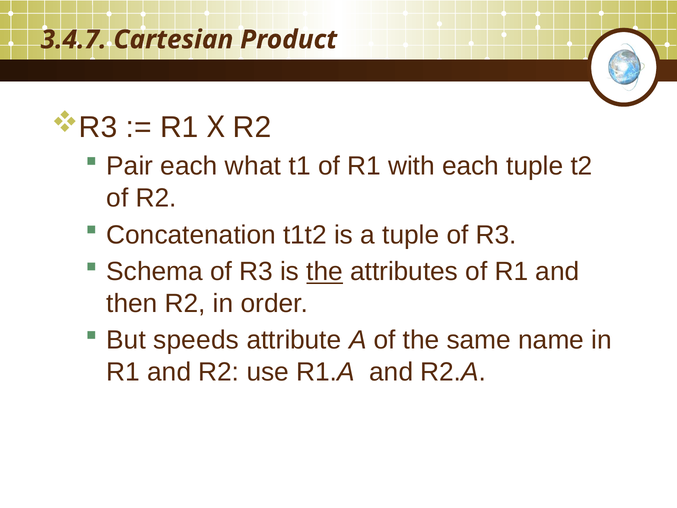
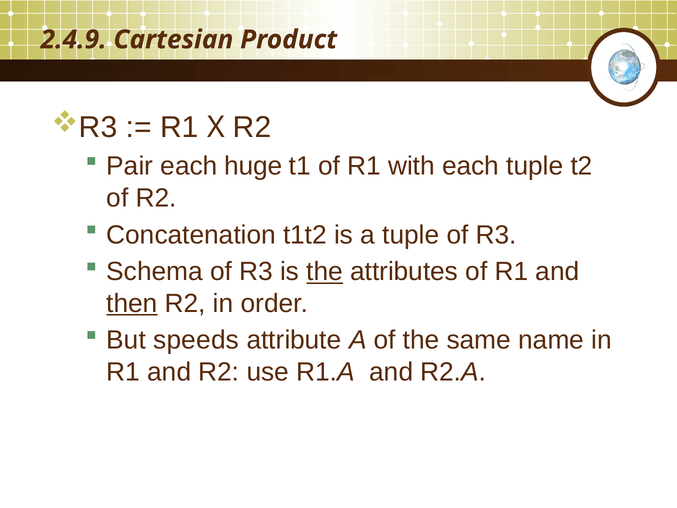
3.4.7: 3.4.7 -> 2.4.9
what: what -> huge
then underline: none -> present
